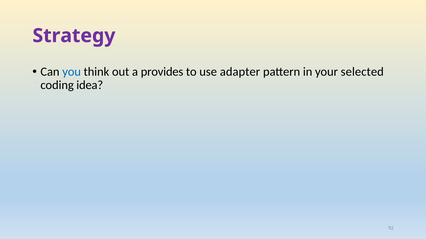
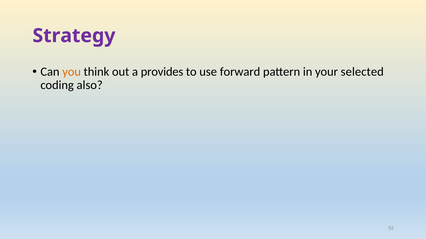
you colour: blue -> orange
adapter: adapter -> forward
idea: idea -> also
